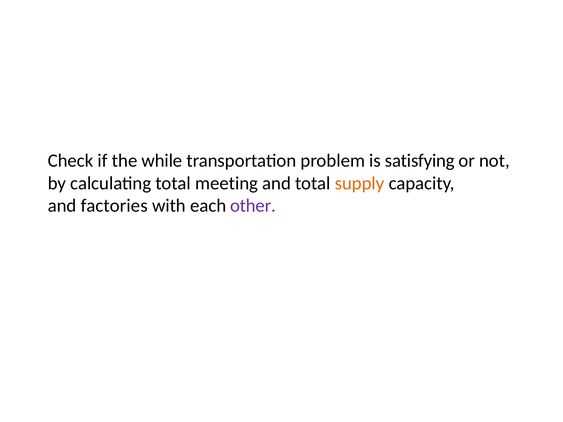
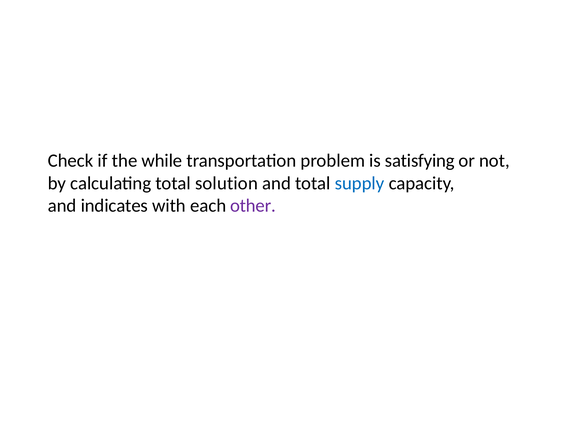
meeting: meeting -> solution
supply colour: orange -> blue
factories: factories -> indicates
